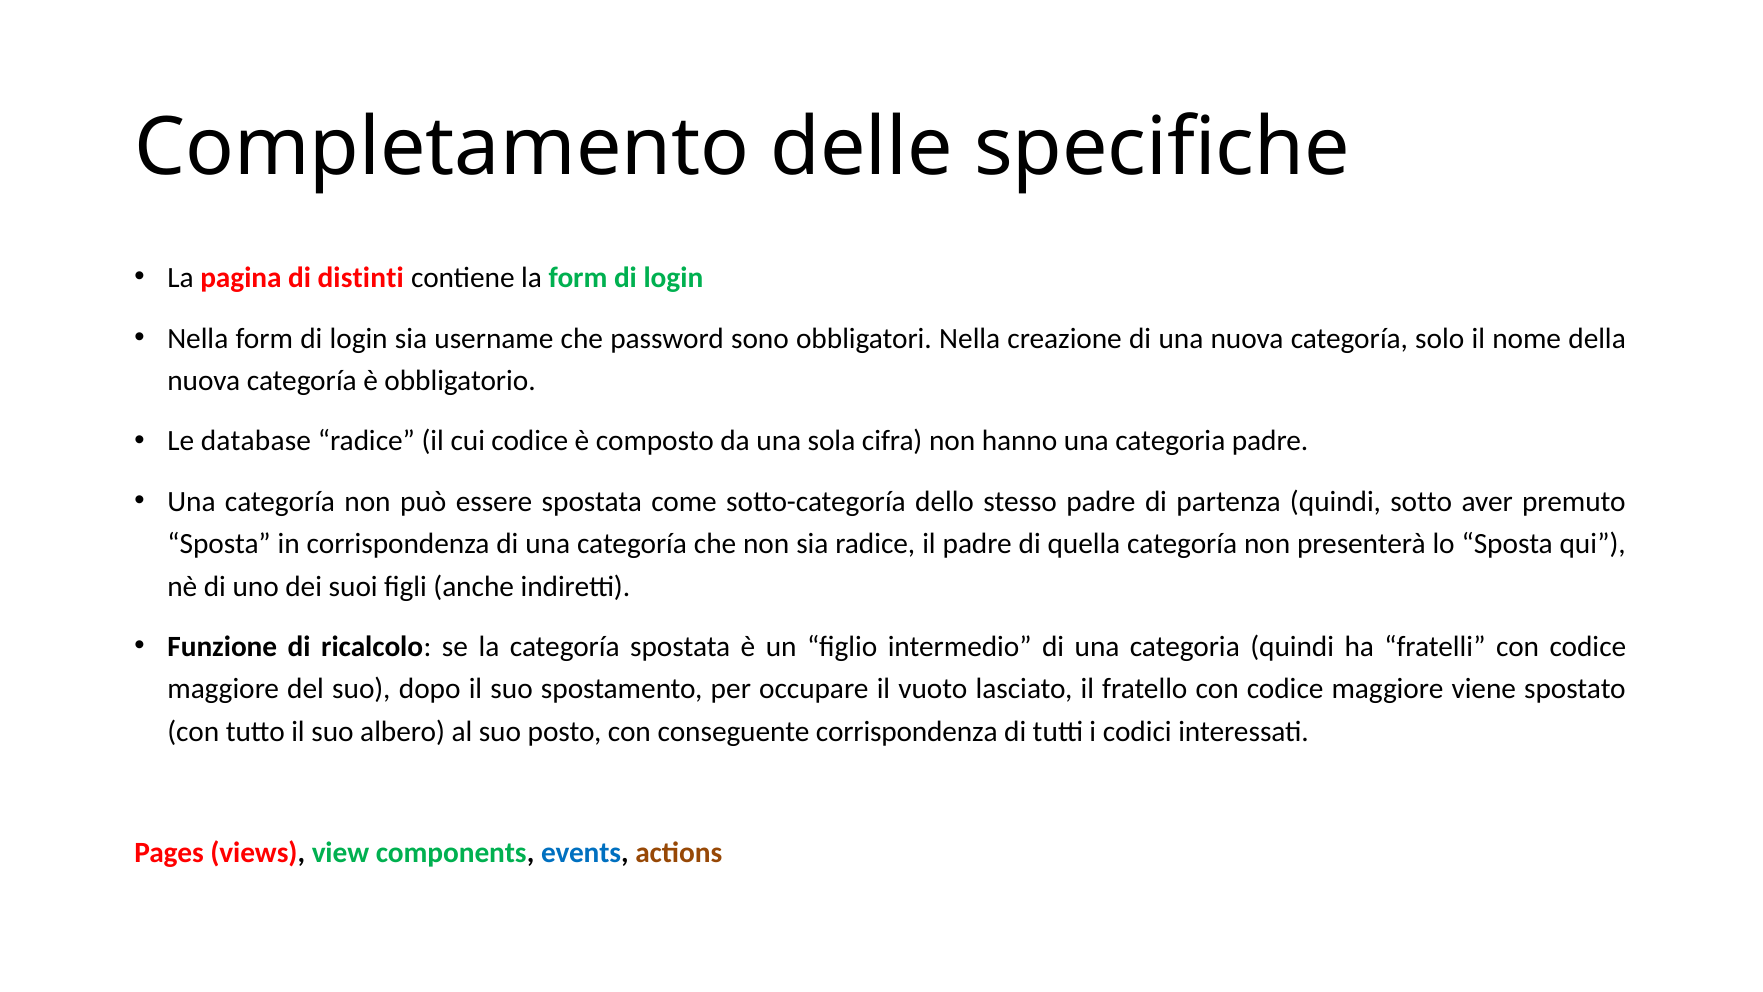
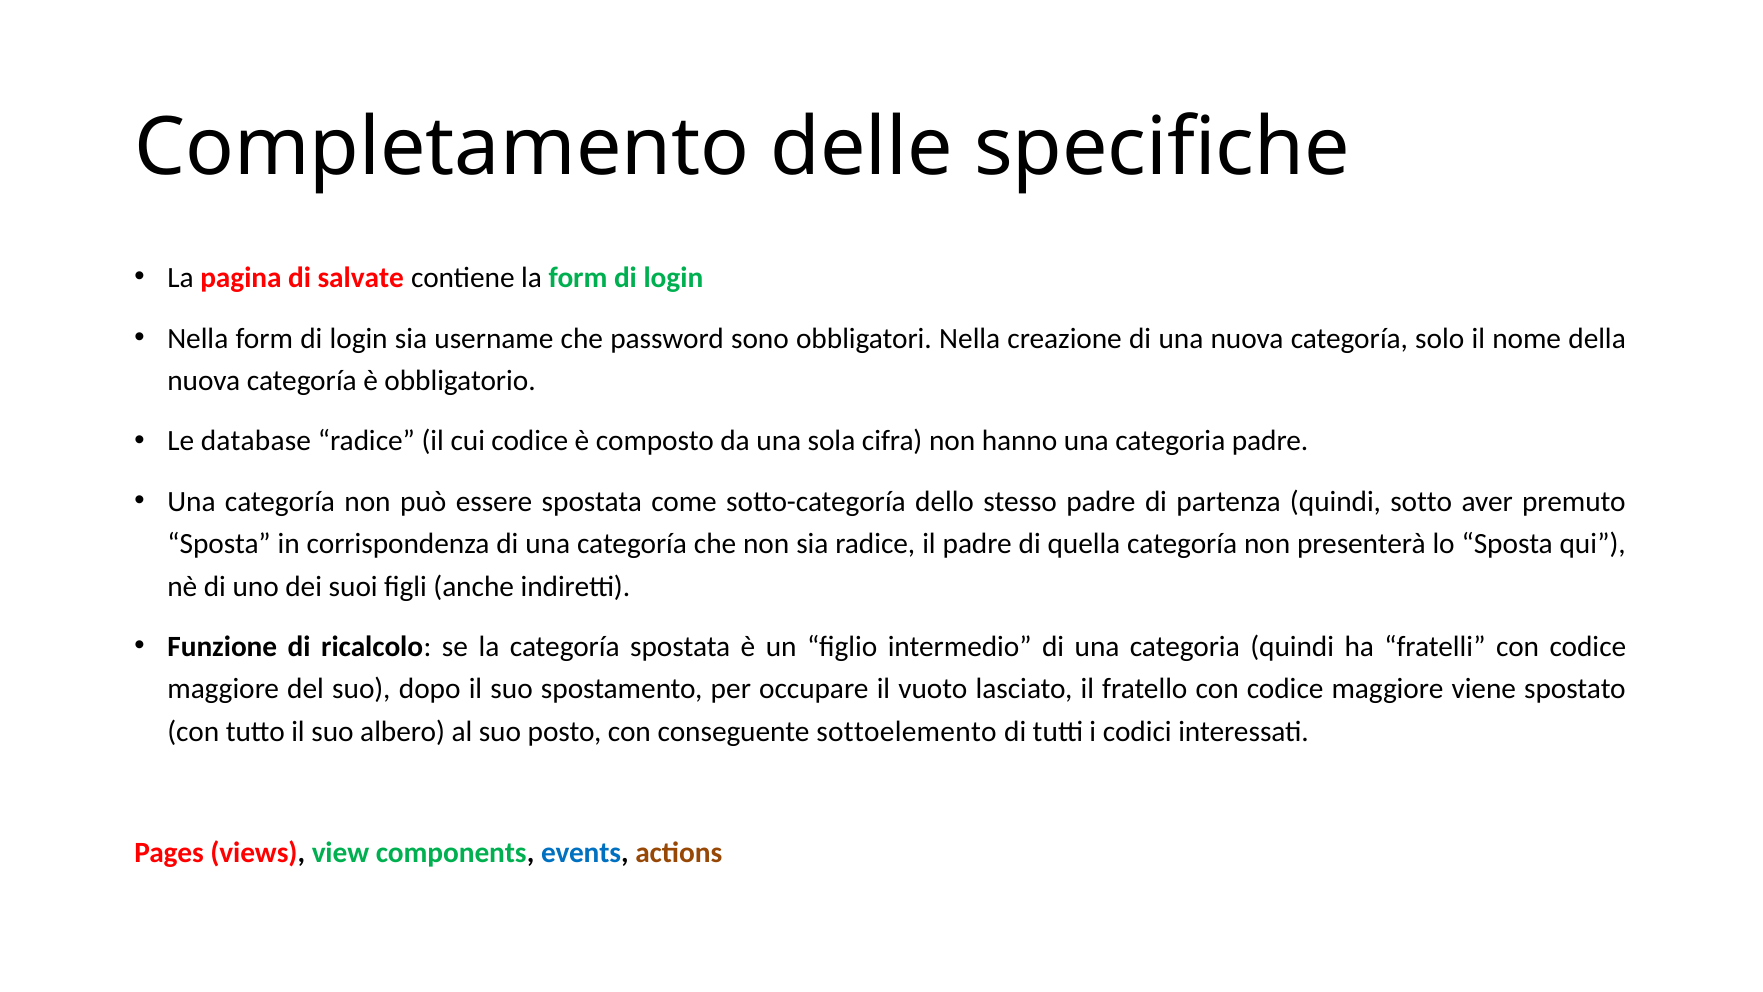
distinti: distinti -> salvate
conseguente corrispondenza: corrispondenza -> sottoelemento
